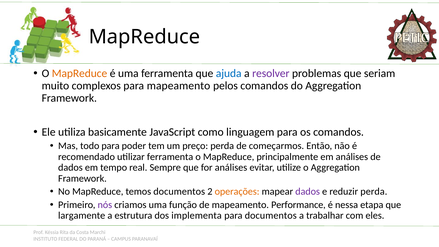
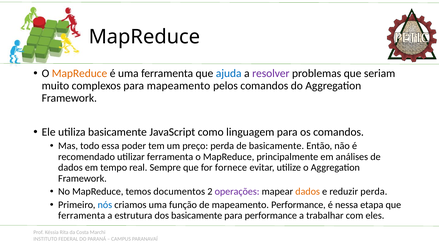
todo para: para -> essa
de começarmos: começarmos -> basicamente
for análises: análises -> fornece
operações colour: orange -> purple
dados at (308, 192) colour: purple -> orange
nós colour: purple -> blue
largamente at (82, 216): largamente -> ferramenta
dos implementa: implementa -> basicamente
para documentos: documentos -> performance
